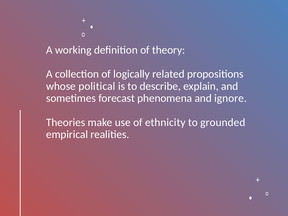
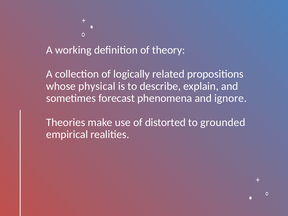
political: political -> physical
ethnicity: ethnicity -> distorted
